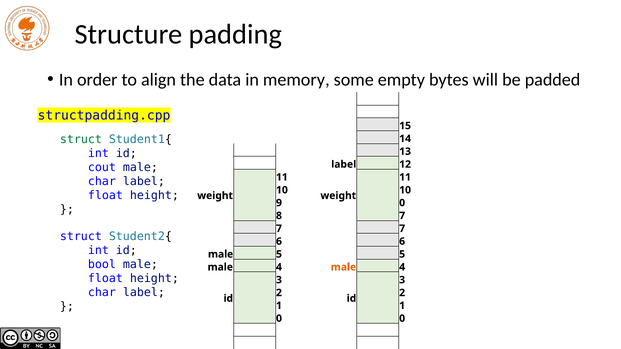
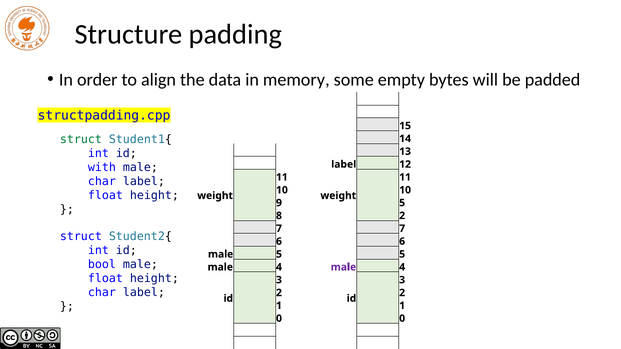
cout: cout -> with
9 0: 0 -> 5
8 7: 7 -> 2
male at (343, 267) colour: orange -> purple
